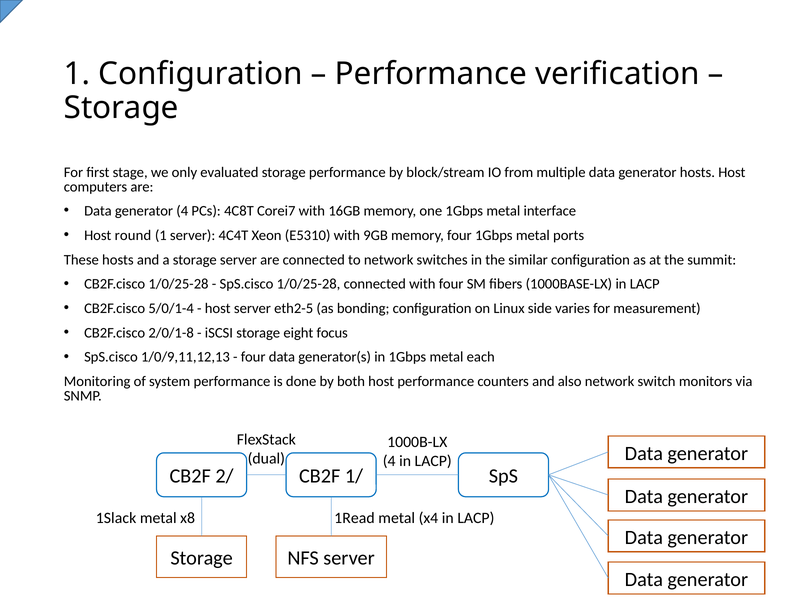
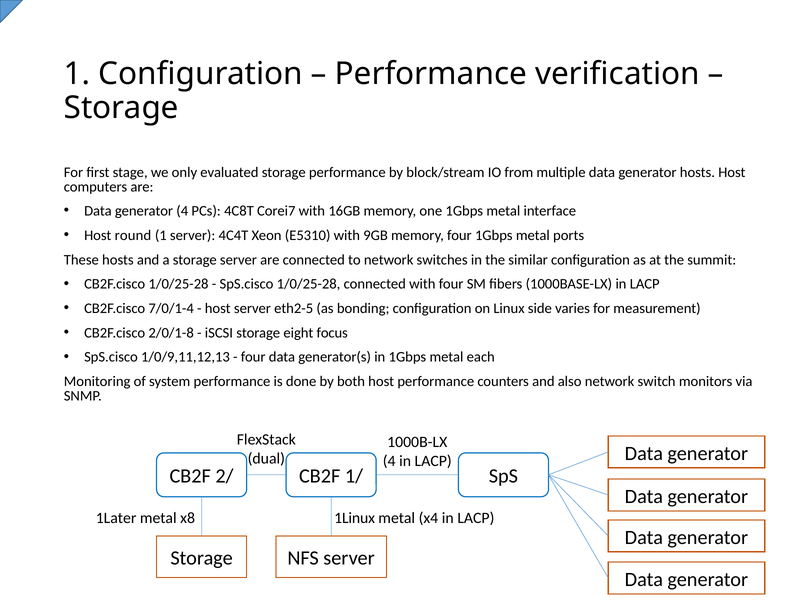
5/0/1-4: 5/0/1-4 -> 7/0/1-4
1Slack: 1Slack -> 1Later
1Read: 1Read -> 1Linux
